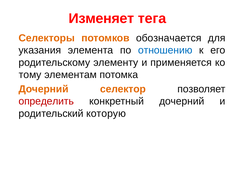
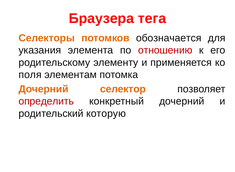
Изменяет: Изменяет -> Браузера
отношению colour: blue -> red
тому: тому -> поля
